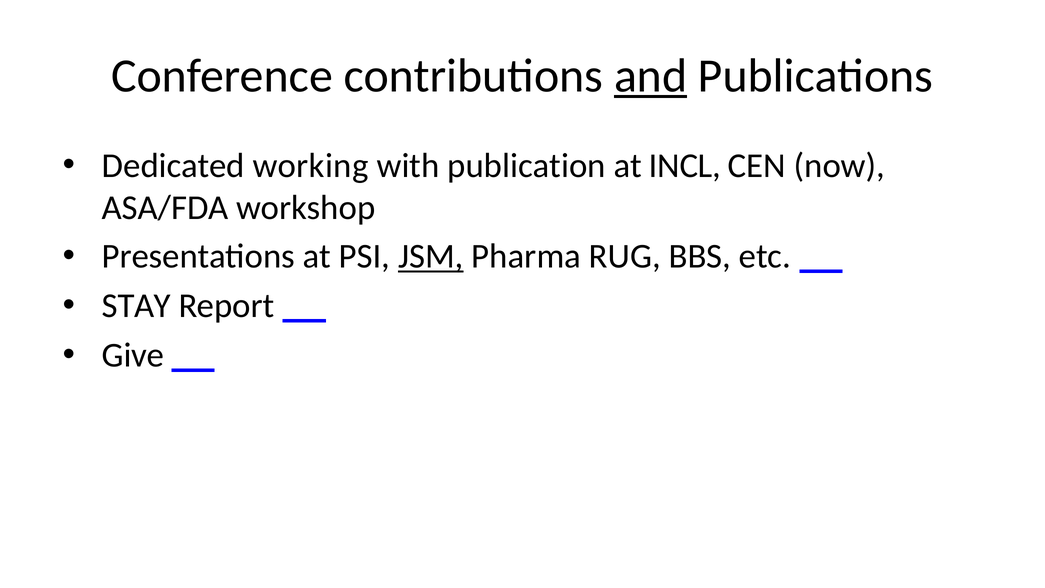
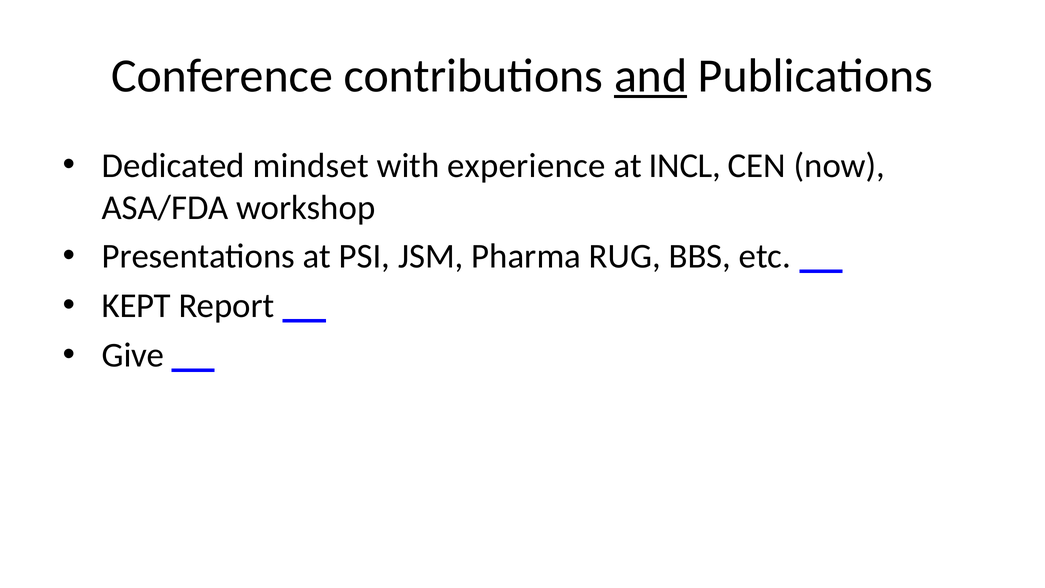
working: working -> mindset
publication: publication -> experience
JSM underline: present -> none
STAY: STAY -> KEPT
